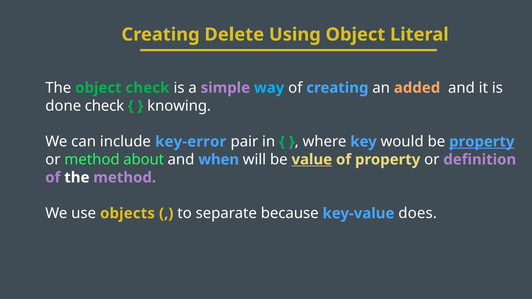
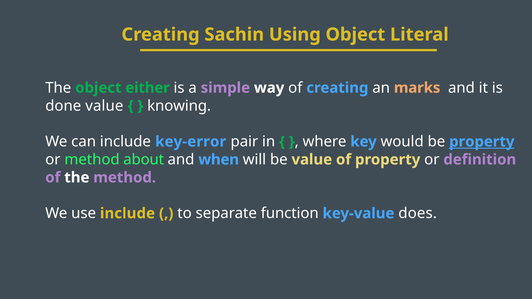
Delete: Delete -> Sachin
object check: check -> either
way colour: light blue -> white
added: added -> marks
done check: check -> value
value at (312, 160) underline: present -> none
use objects: objects -> include
because: because -> function
